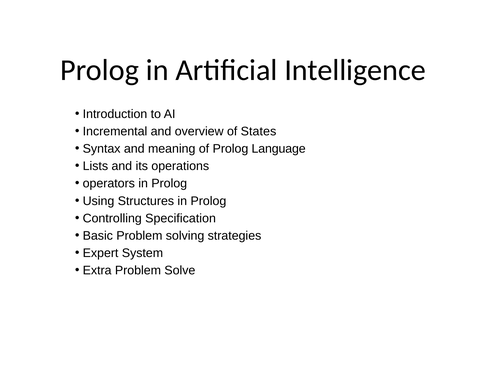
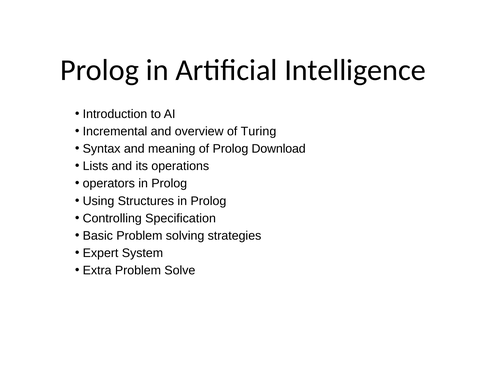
States: States -> Turing
Language: Language -> Download
